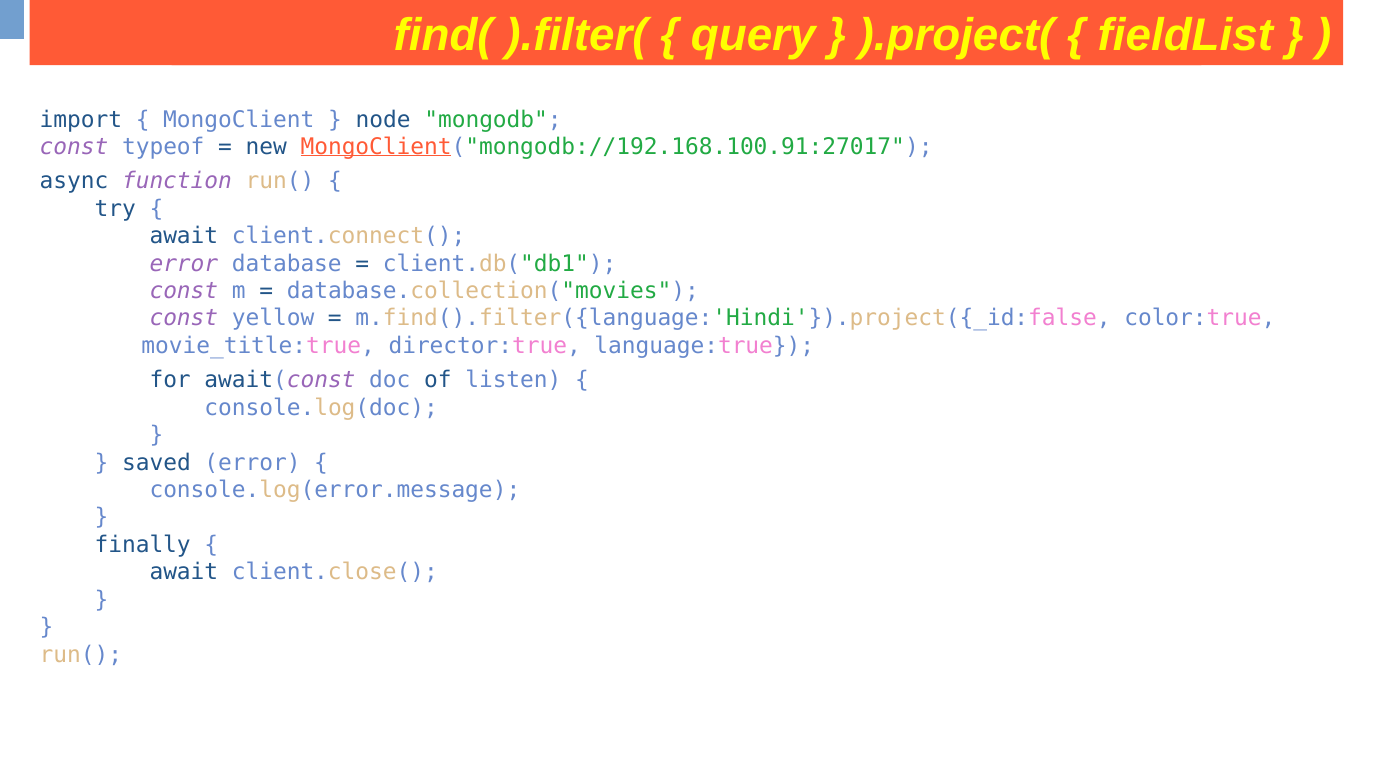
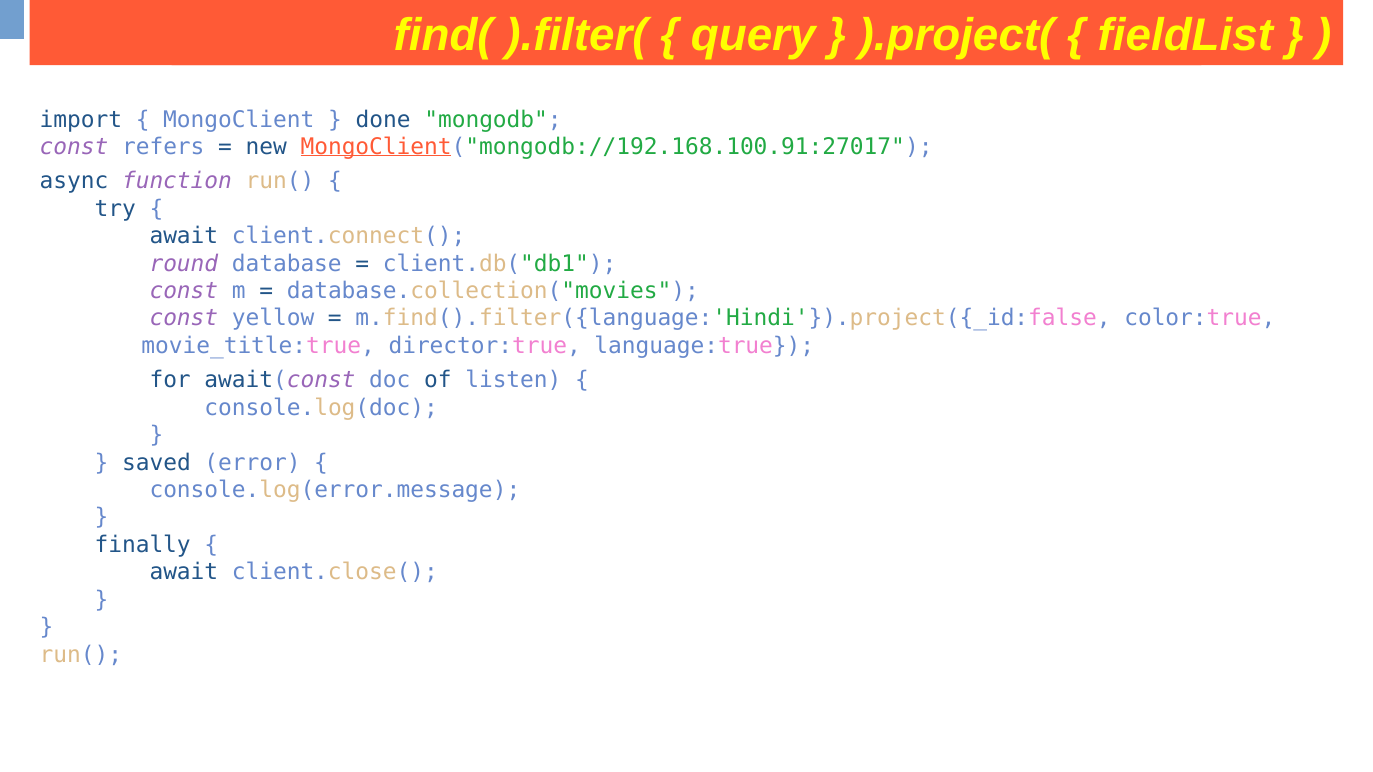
node: node -> done
typeof: typeof -> refers
error at (184, 264): error -> round
